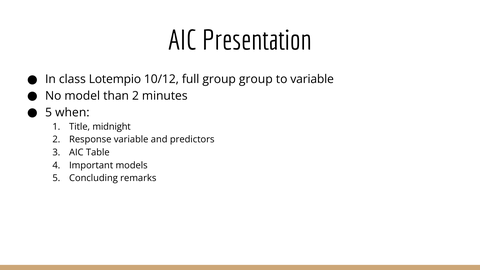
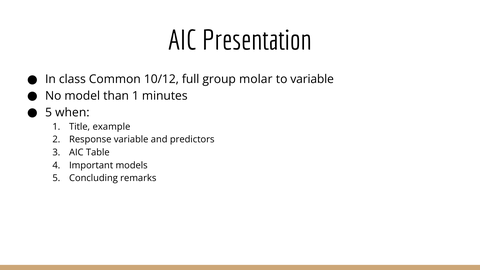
Lotempio: Lotempio -> Common
group group: group -> molar
than 2: 2 -> 1
midnight: midnight -> example
